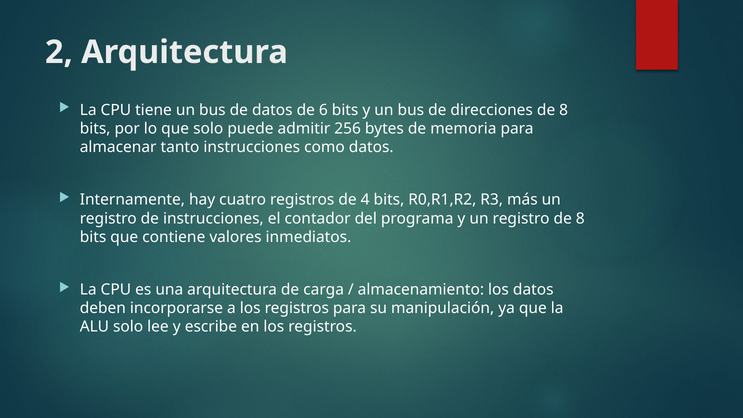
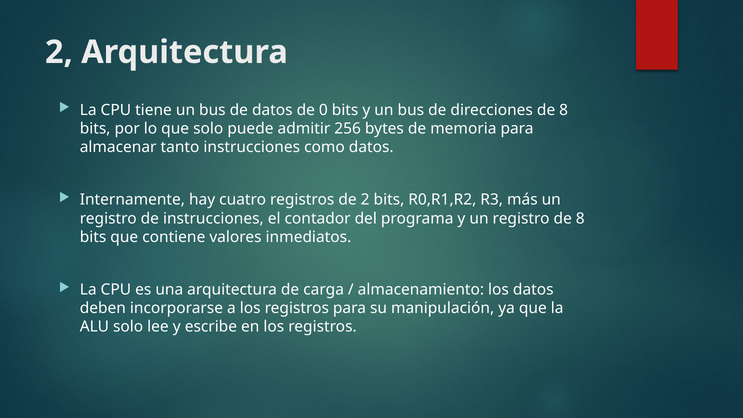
6: 6 -> 0
de 4: 4 -> 2
